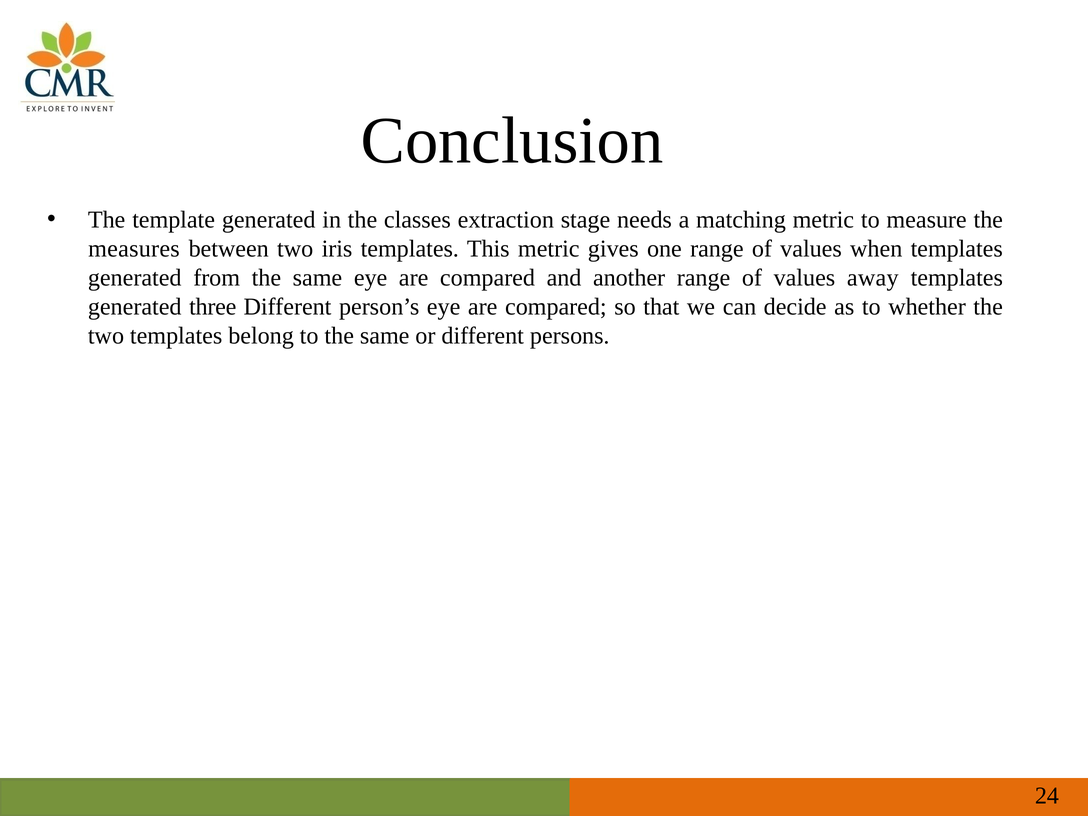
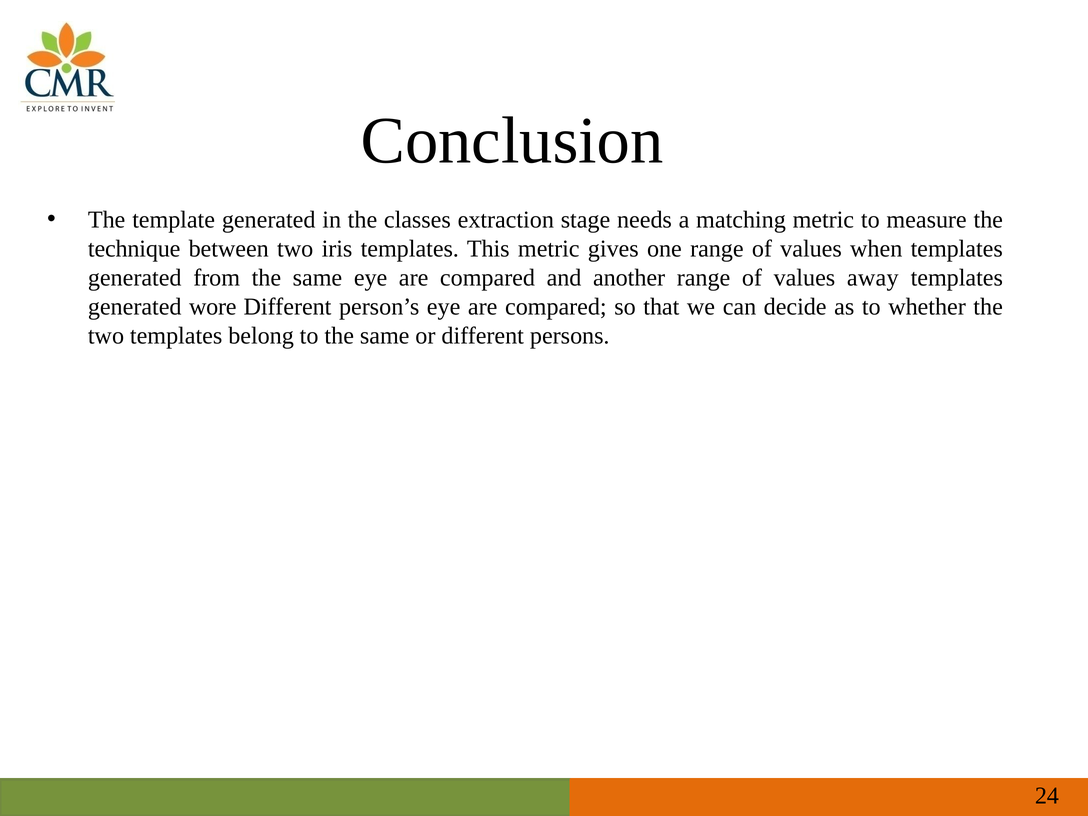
measures: measures -> technique
three: three -> wore
